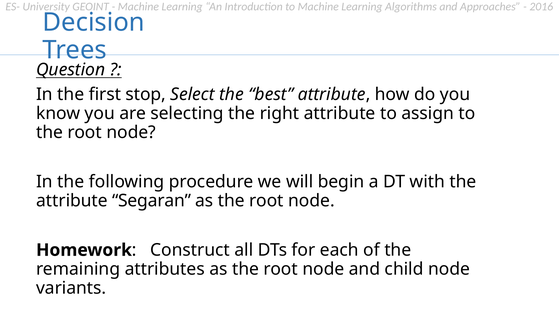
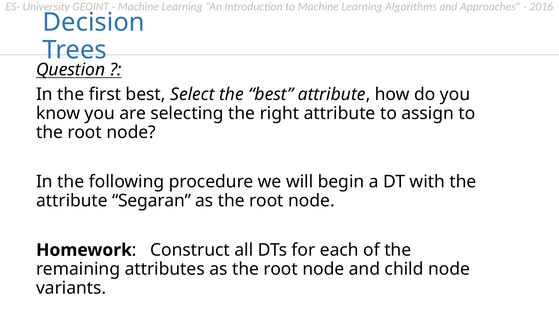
first stop: stop -> best
